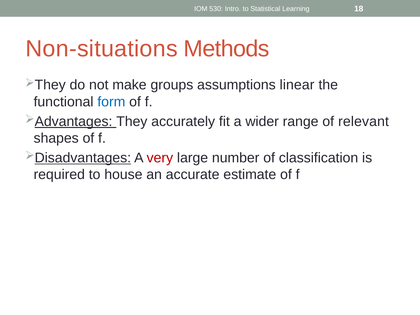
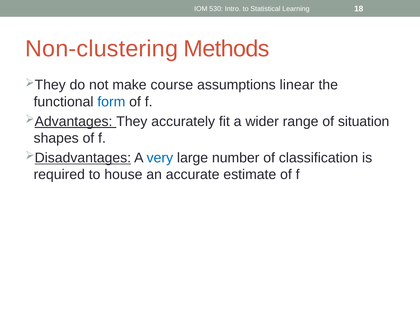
Non-situations: Non-situations -> Non-clustering
groups: groups -> course
relevant: relevant -> situation
very colour: red -> blue
